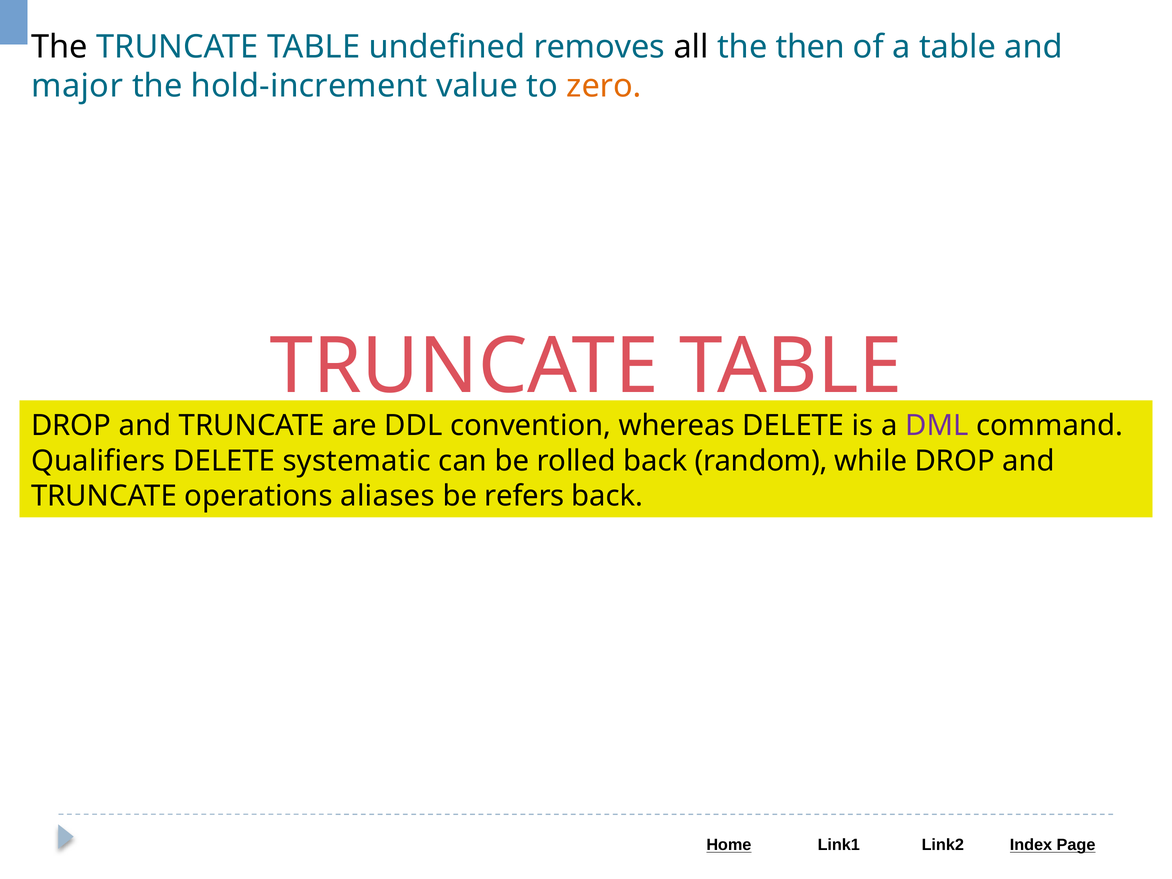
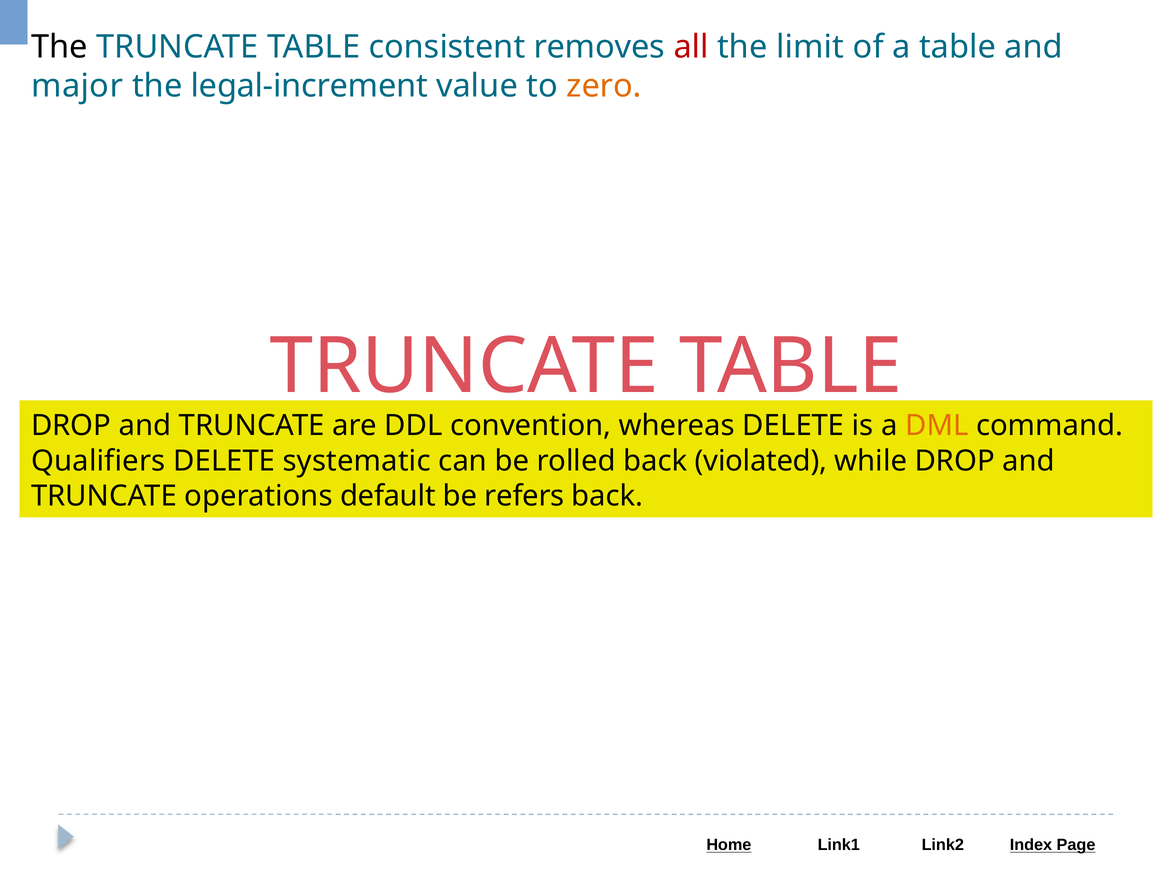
undefined: undefined -> consistent
all colour: black -> red
then: then -> limit
hold-increment: hold-increment -> legal-increment
DML colour: purple -> orange
random: random -> violated
aliases: aliases -> default
